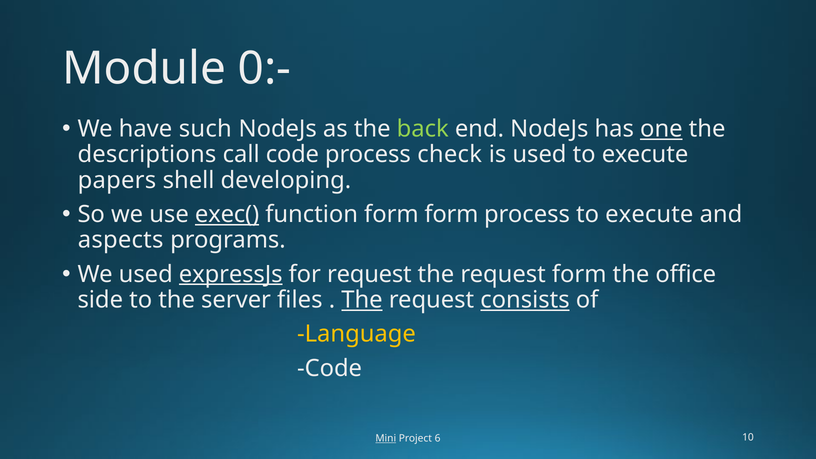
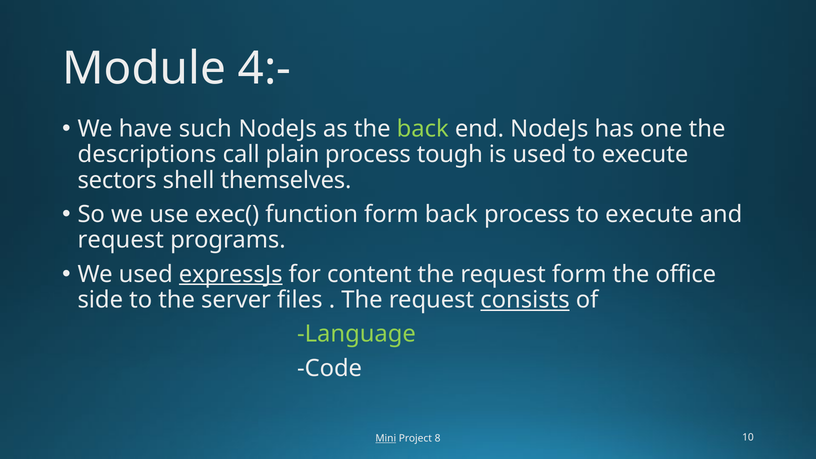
0:-: 0:- -> 4:-
one underline: present -> none
call code: code -> plain
check: check -> tough
papers: papers -> sectors
developing: developing -> themselves
exec( underline: present -> none
form form: form -> back
aspects at (121, 240): aspects -> request
for request: request -> content
The at (362, 300) underline: present -> none
Language colour: yellow -> light green
6: 6 -> 8
